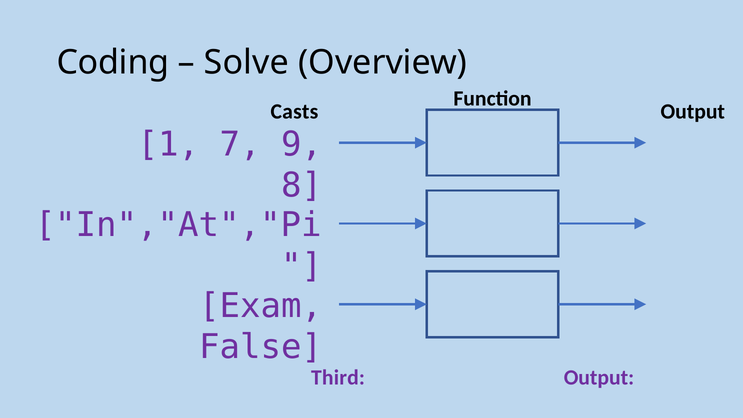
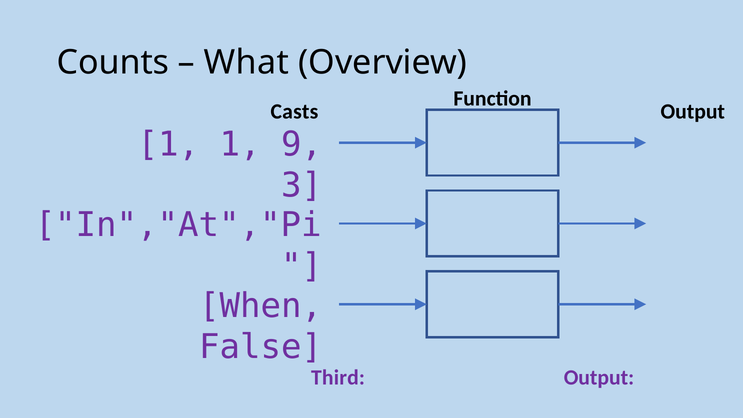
Coding: Coding -> Counts
Solve: Solve -> What
1 7: 7 -> 1
8: 8 -> 3
Exam: Exam -> When
